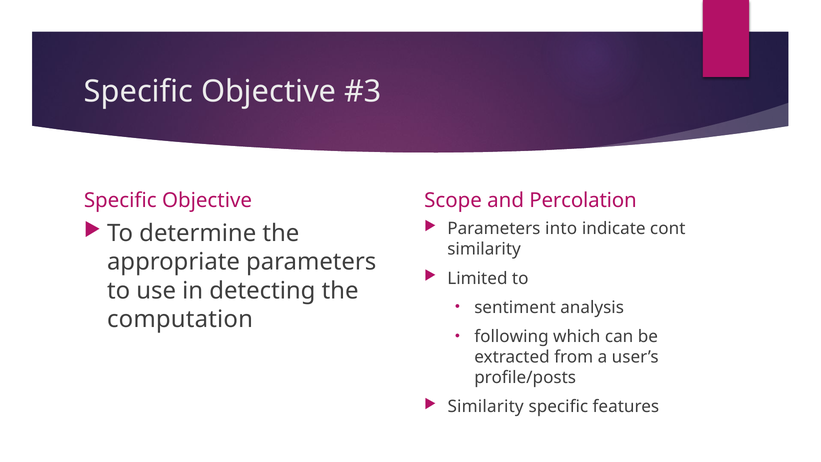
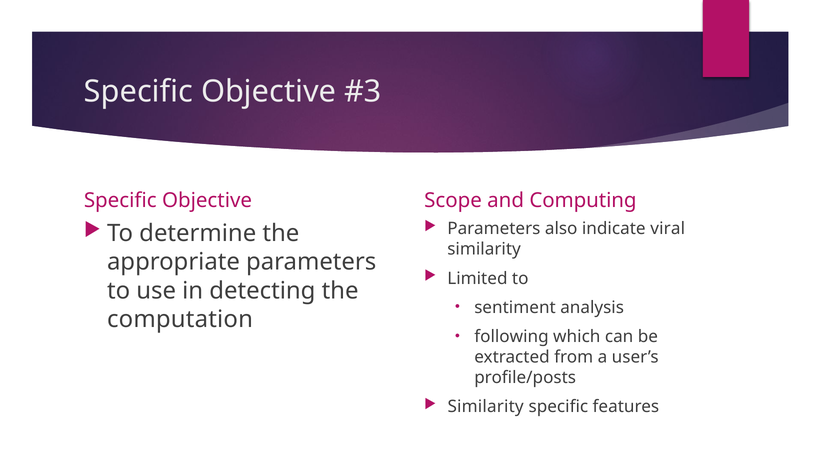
Percolation: Percolation -> Computing
into: into -> also
cont: cont -> viral
